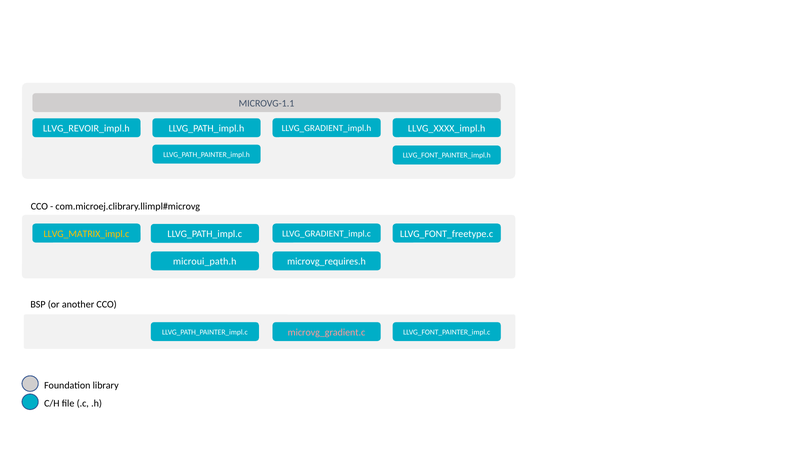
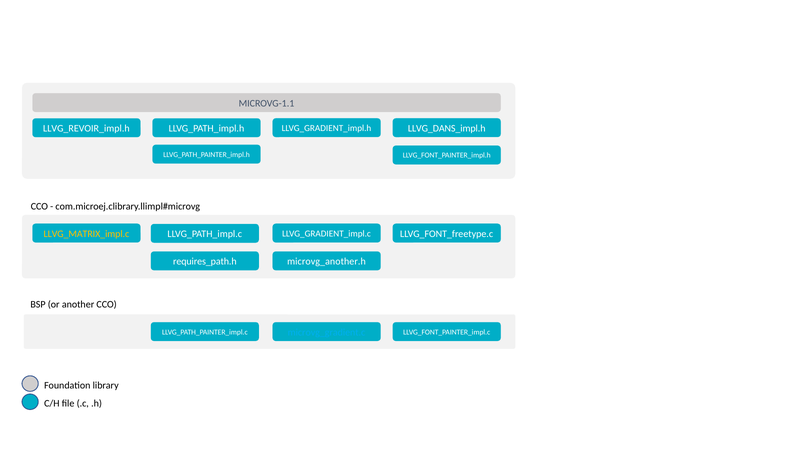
LLVG_XXXX_impl.h: LLVG_XXXX_impl.h -> LLVG_DANS_impl.h
microui_path.h: microui_path.h -> requires_path.h
microvg_requires.h: microvg_requires.h -> microvg_another.h
microvg_gradient.c colour: pink -> light blue
